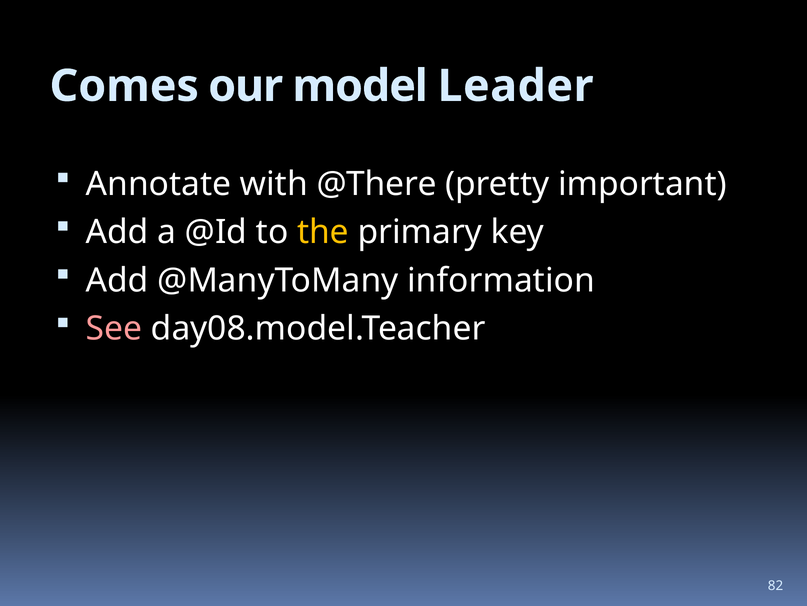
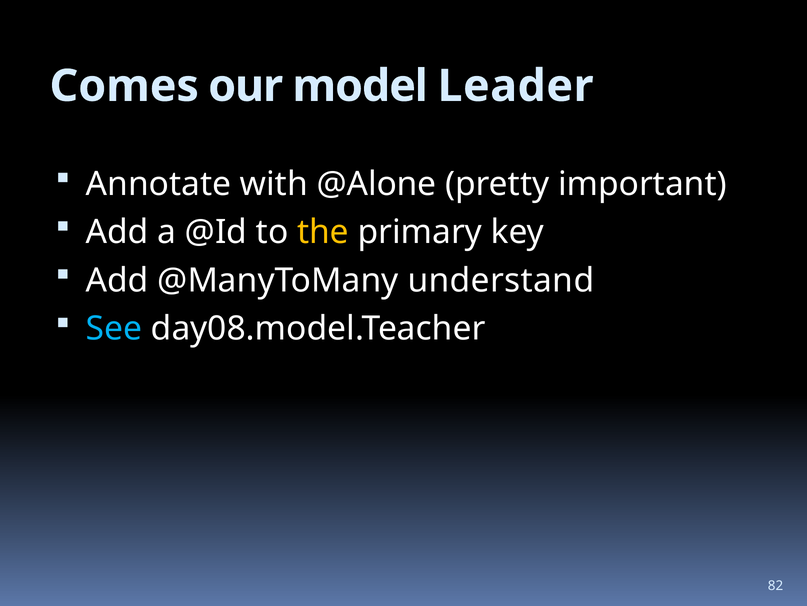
@There: @There -> @Alone
information: information -> understand
See colour: pink -> light blue
